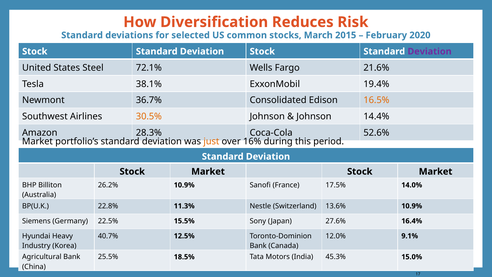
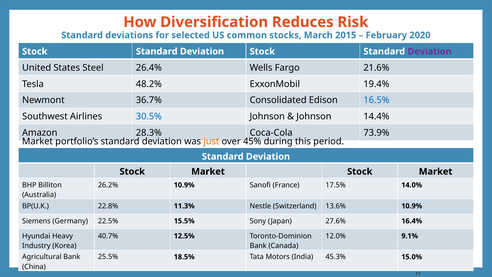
72.1%: 72.1% -> 26.4%
38.1%: 38.1% -> 48.2%
16.5% colour: orange -> blue
30.5% colour: orange -> blue
52.6%: 52.6% -> 73.9%
16%: 16% -> 45%
